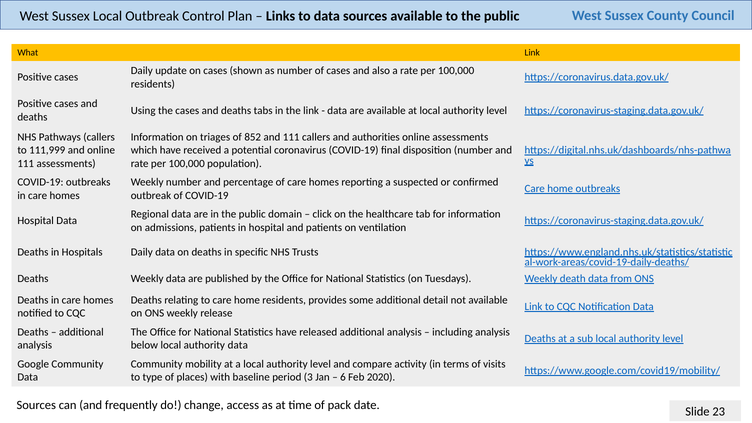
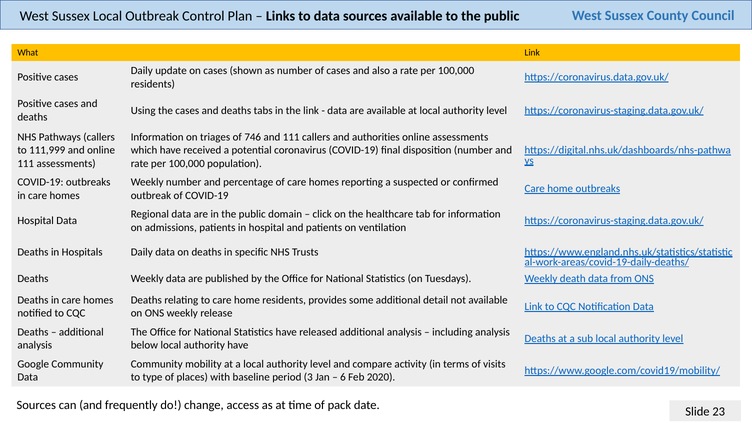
852: 852 -> 746
authority data: data -> have
